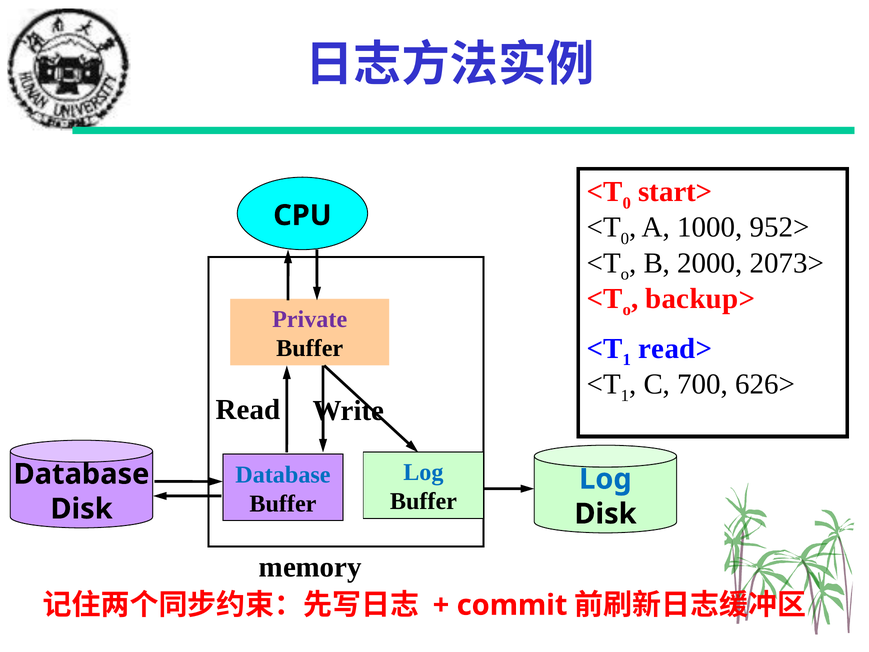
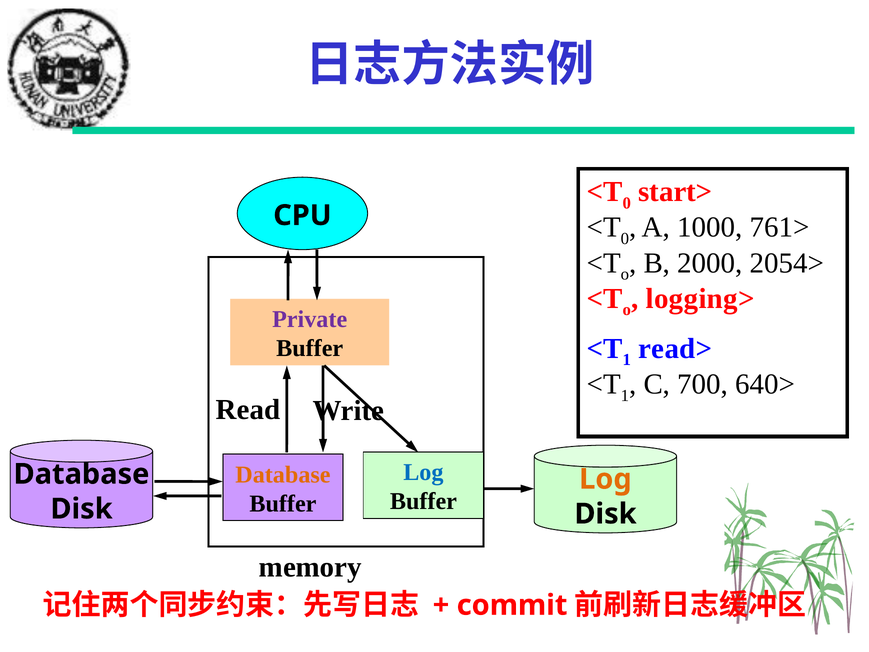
952>: 952> -> 761>
2073>: 2073> -> 2054>
backup>: backup> -> logging>
626>: 626> -> 640>
Database at (283, 474) colour: blue -> orange
Log at (605, 479) colour: blue -> orange
